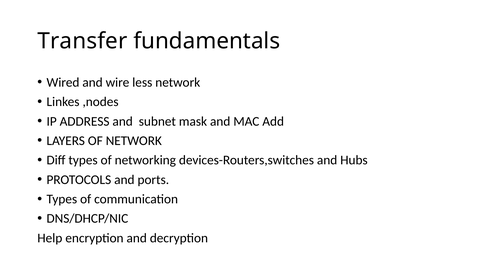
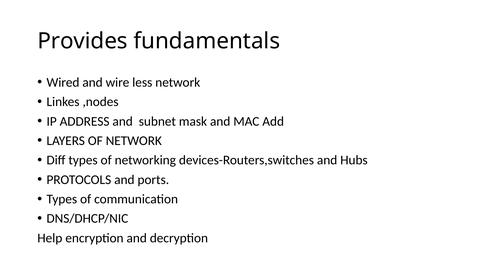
Transfer: Transfer -> Provides
